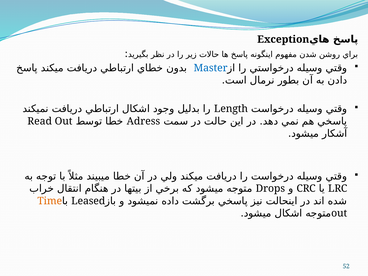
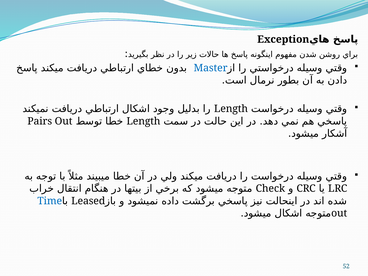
Read: Read -> Pairs
Adress at (143, 121): Adress -> Length
Drops: Drops -> Check
Time colour: orange -> blue
